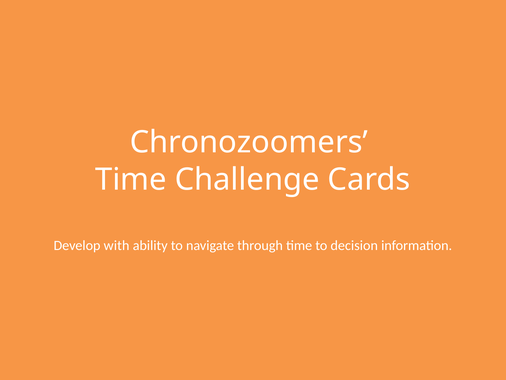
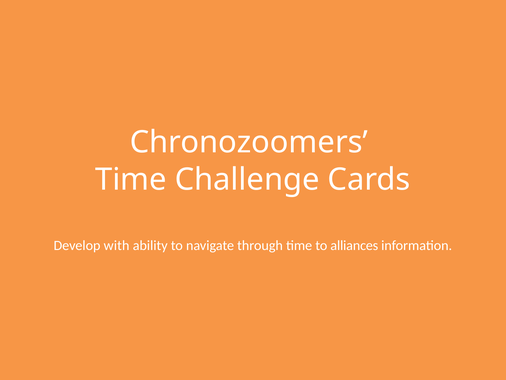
decision: decision -> alliances
